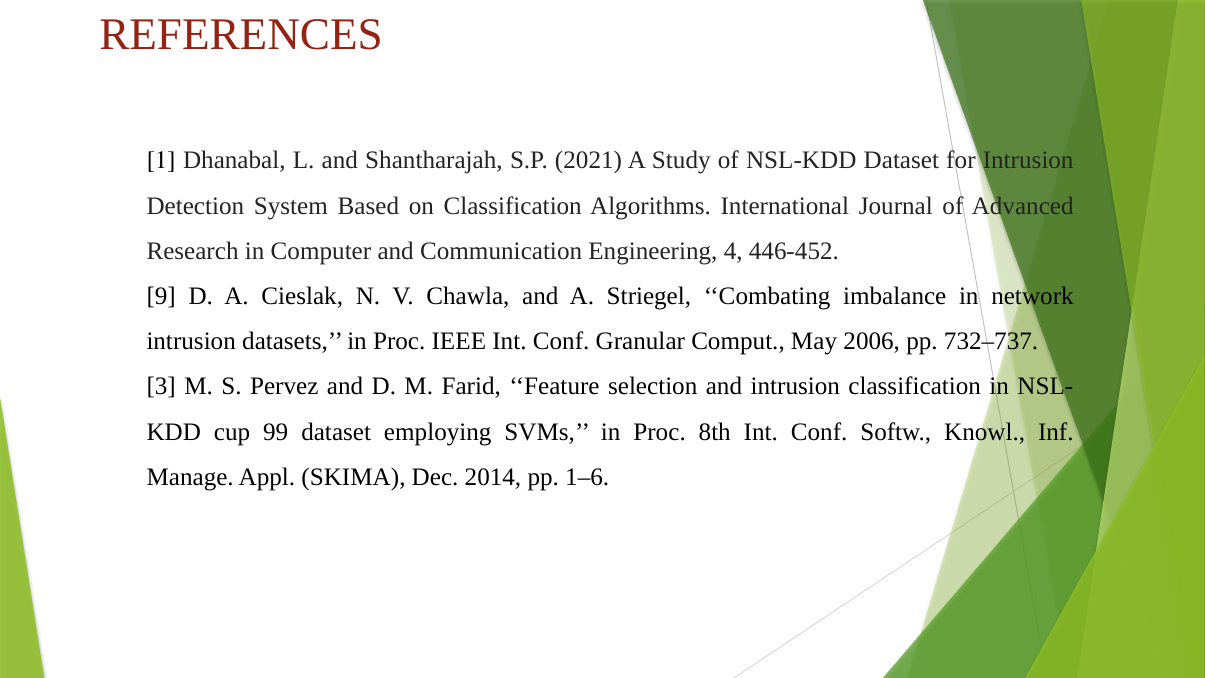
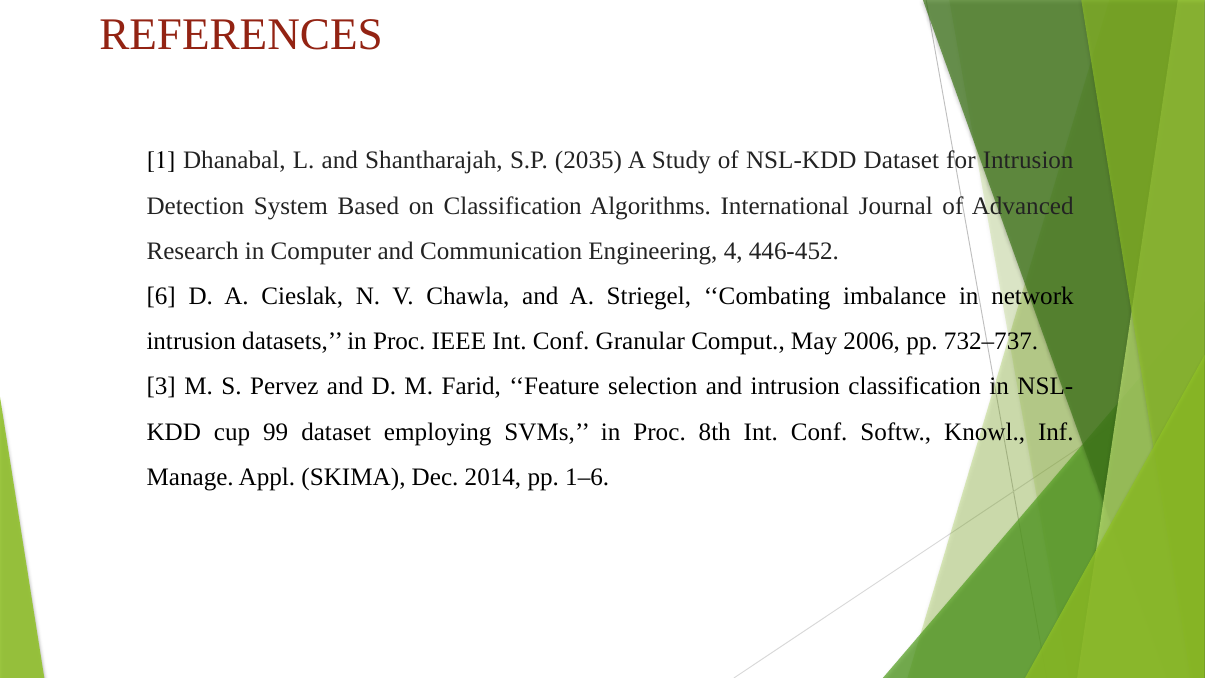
2021: 2021 -> 2035
9: 9 -> 6
